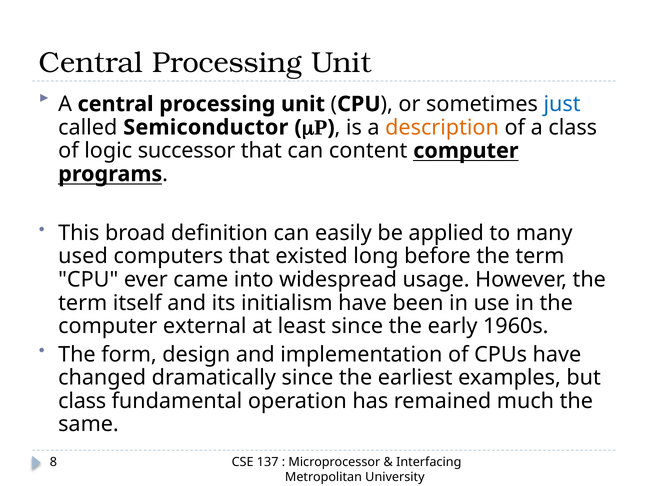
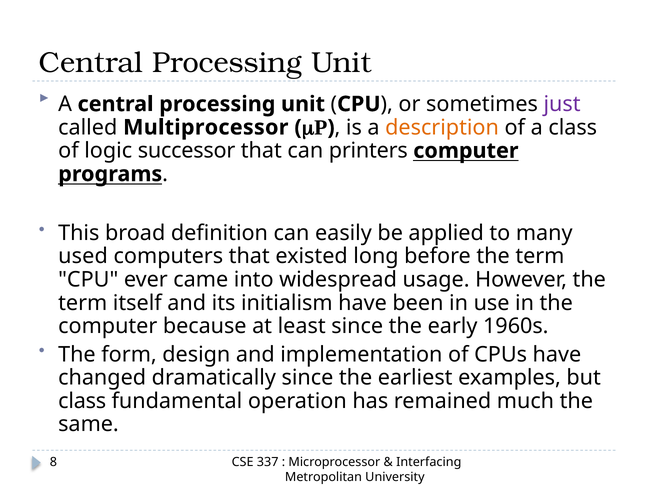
just colour: blue -> purple
Semiconductor: Semiconductor -> Multiprocessor
content: content -> printers
external: external -> because
137: 137 -> 337
